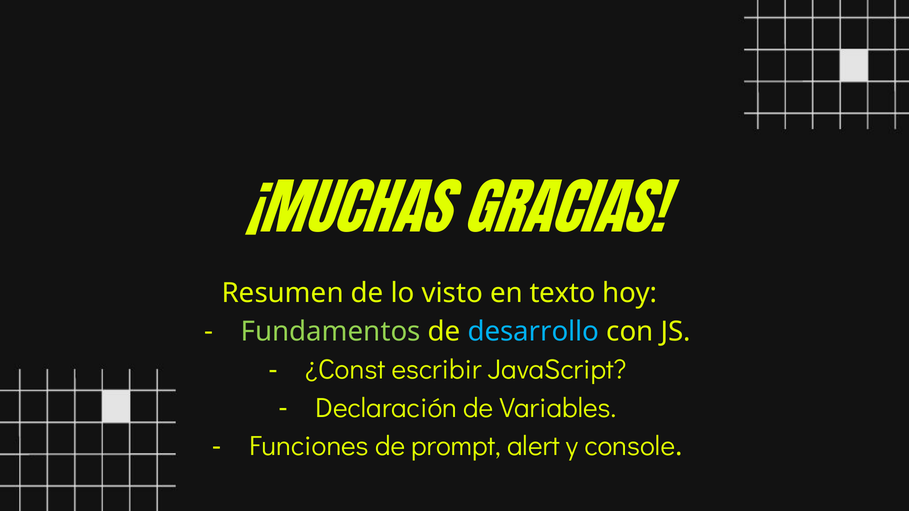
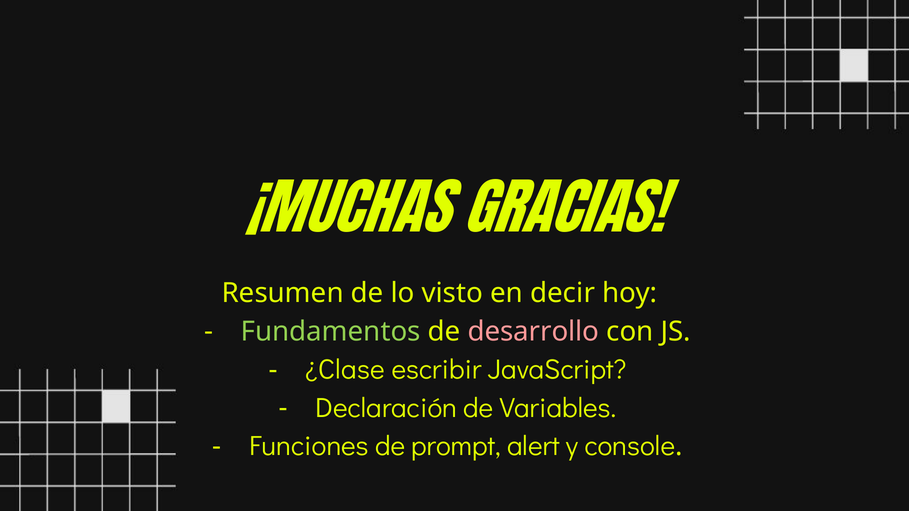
texto: texto -> decir
desarrollo colour: light blue -> pink
¿Const: ¿Const -> ¿Clase
